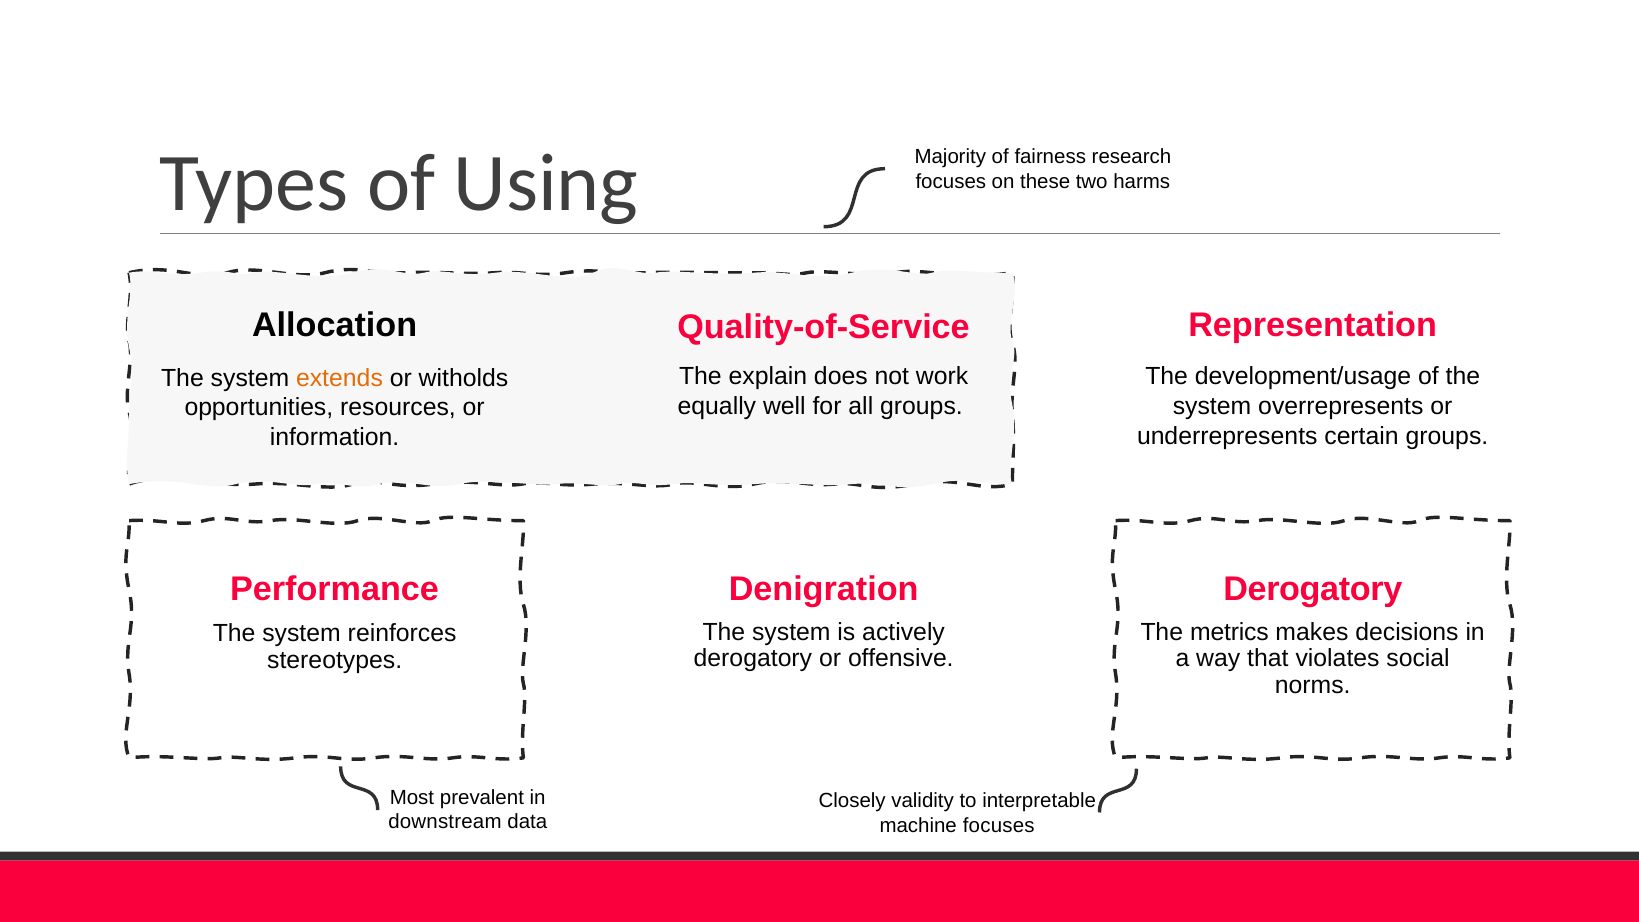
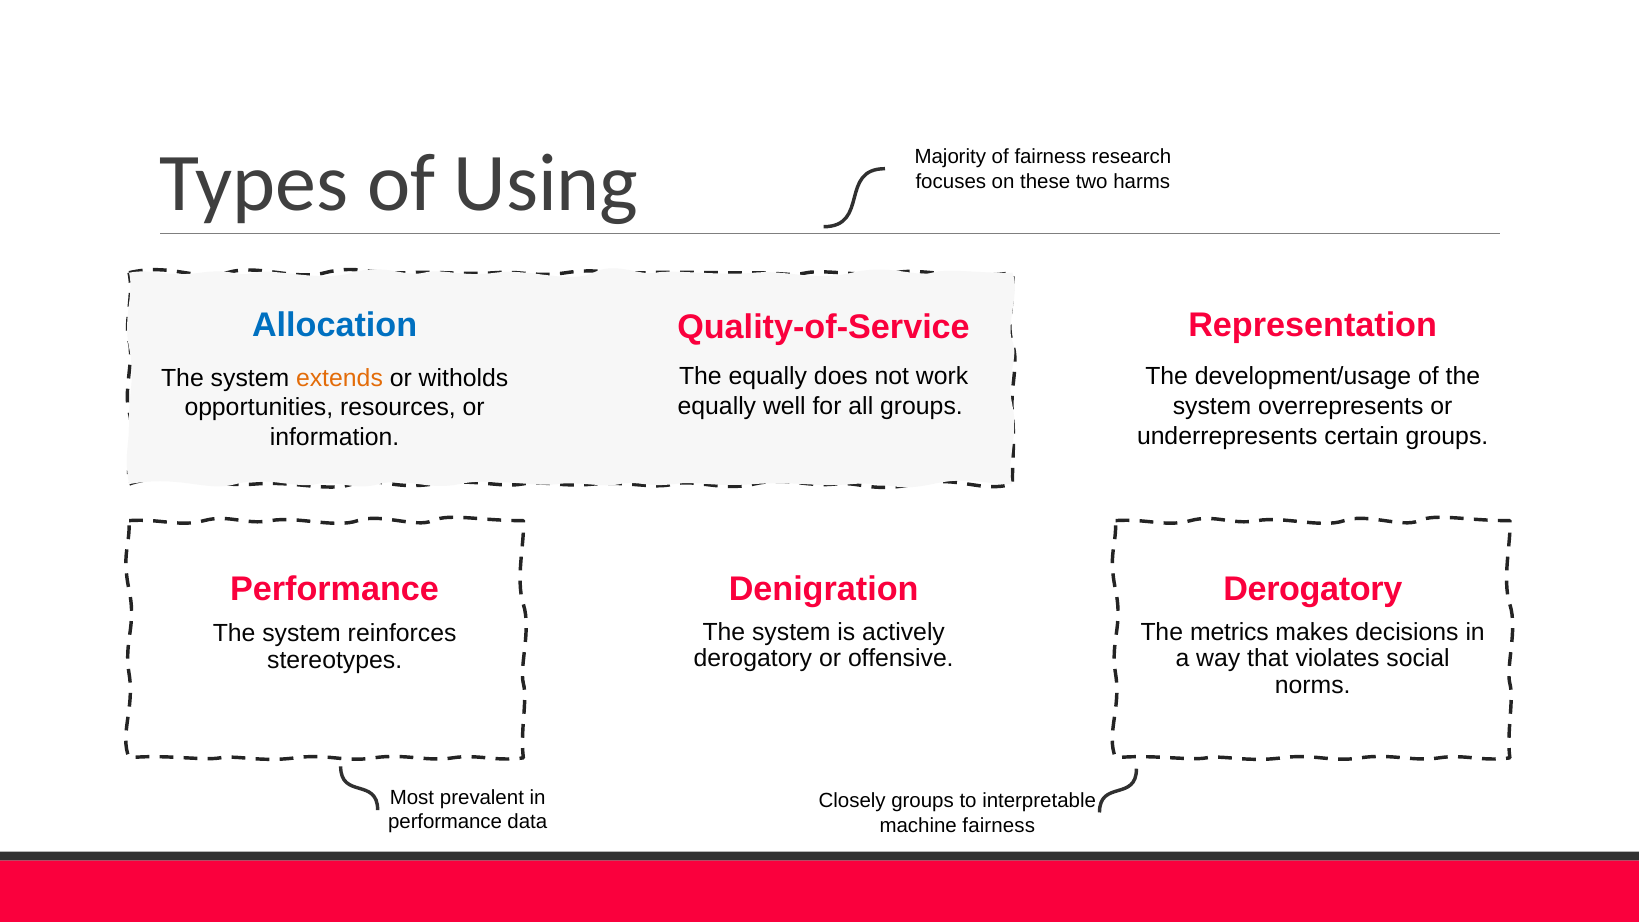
Allocation colour: black -> blue
The explain: explain -> equally
Closely validity: validity -> groups
downstream at (445, 822): downstream -> performance
machine focuses: focuses -> fairness
